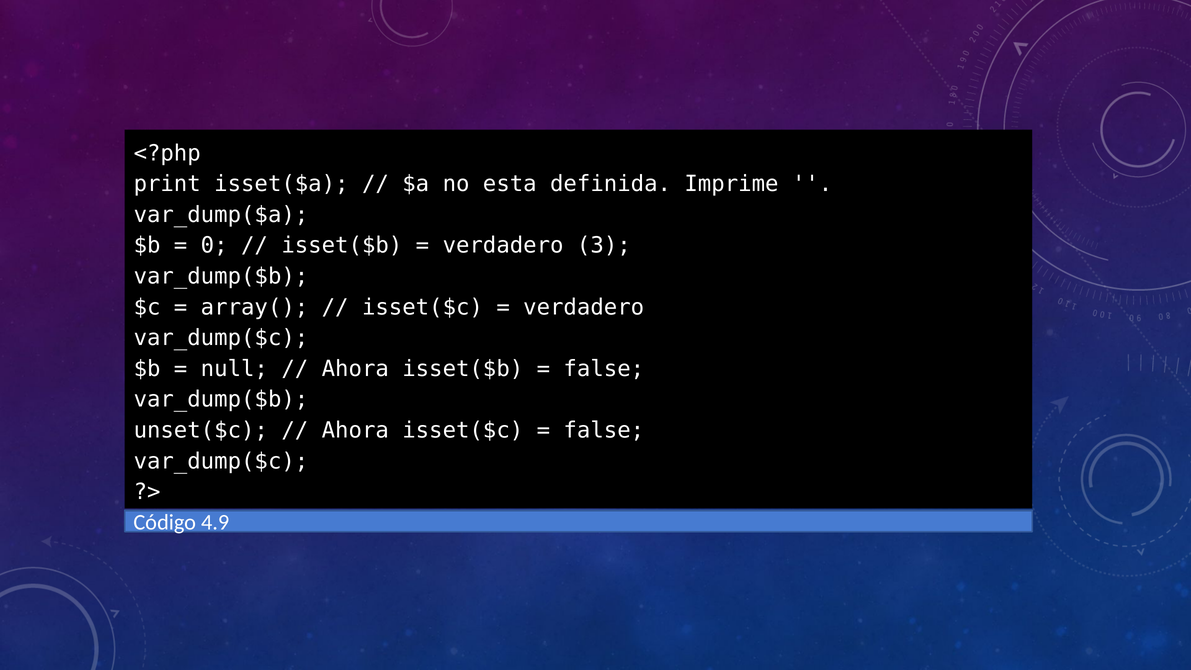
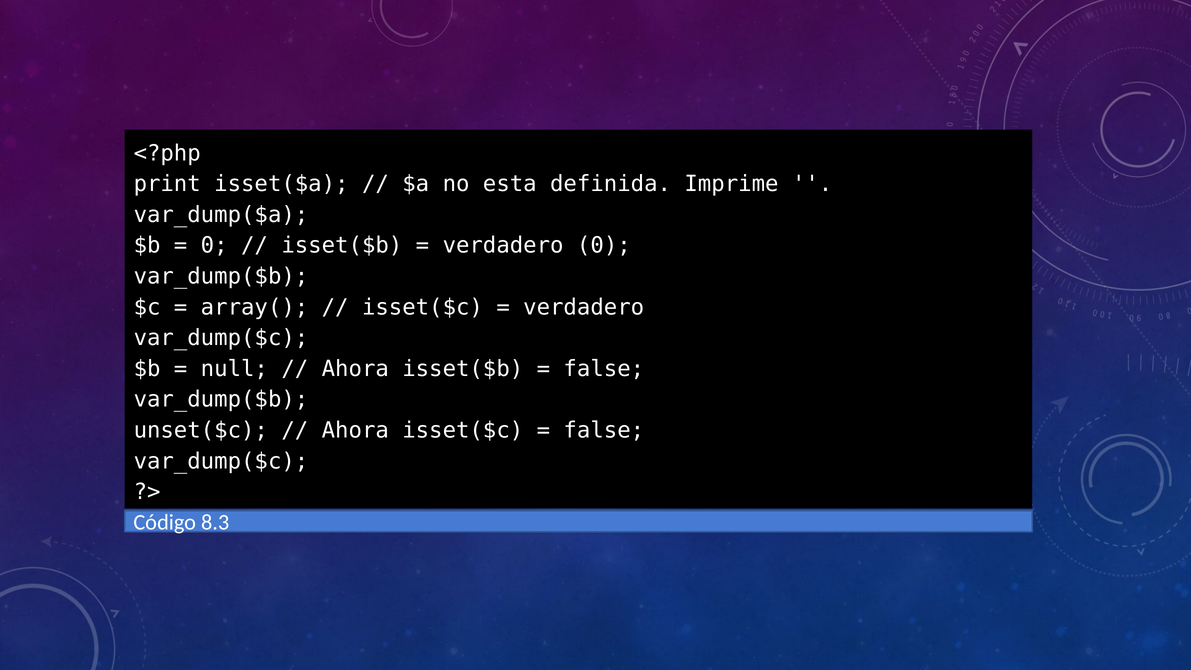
verdadero 3: 3 -> 0
4.9: 4.9 -> 8.3
